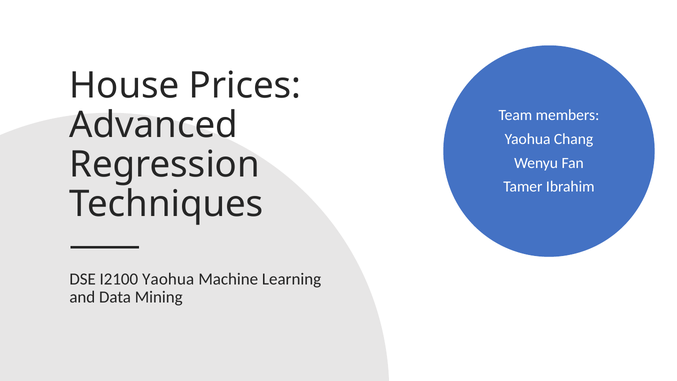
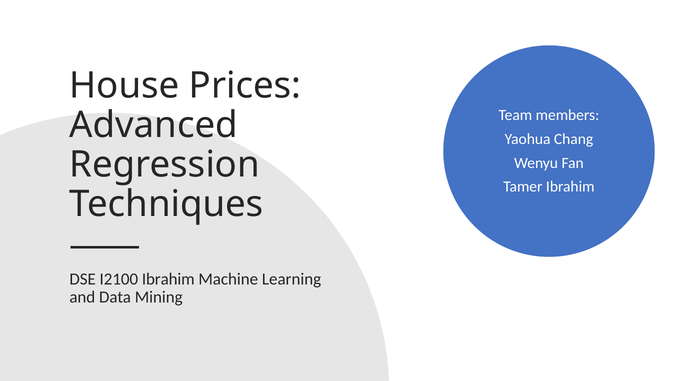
I2100 Yaohua: Yaohua -> Ibrahim
